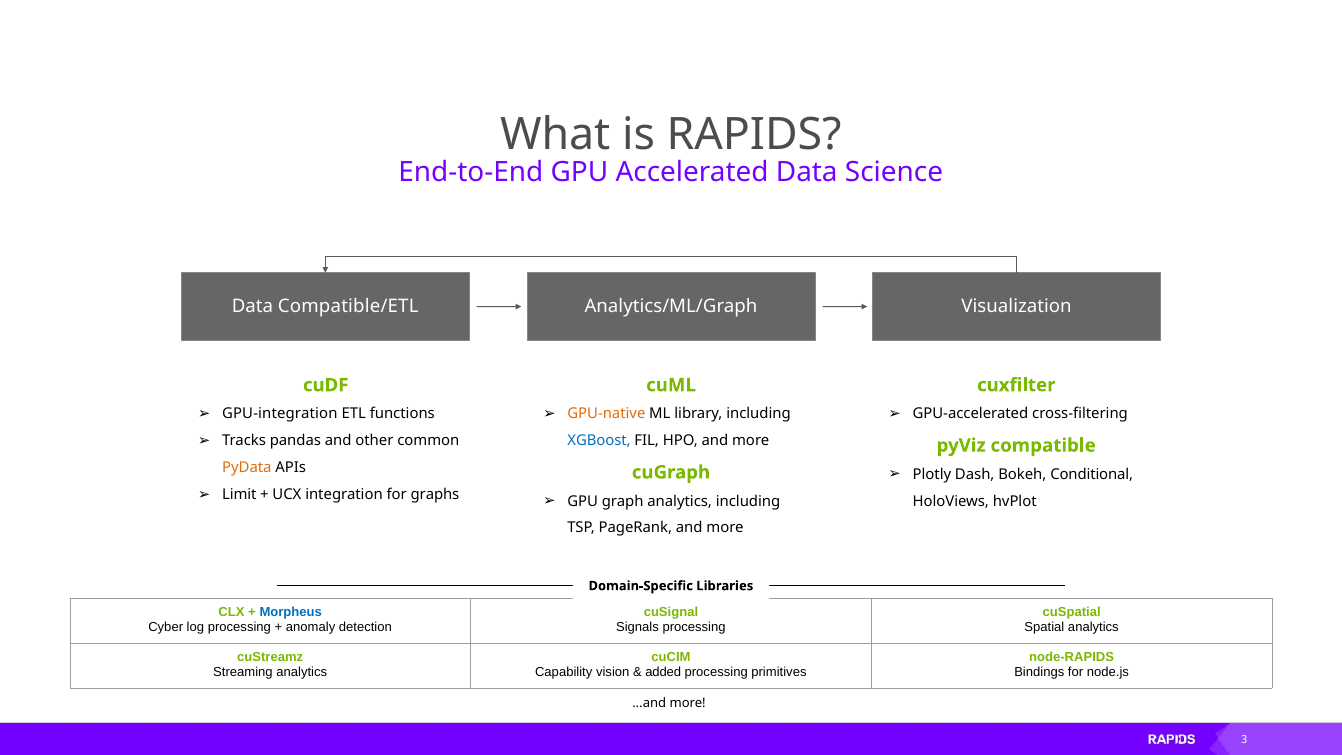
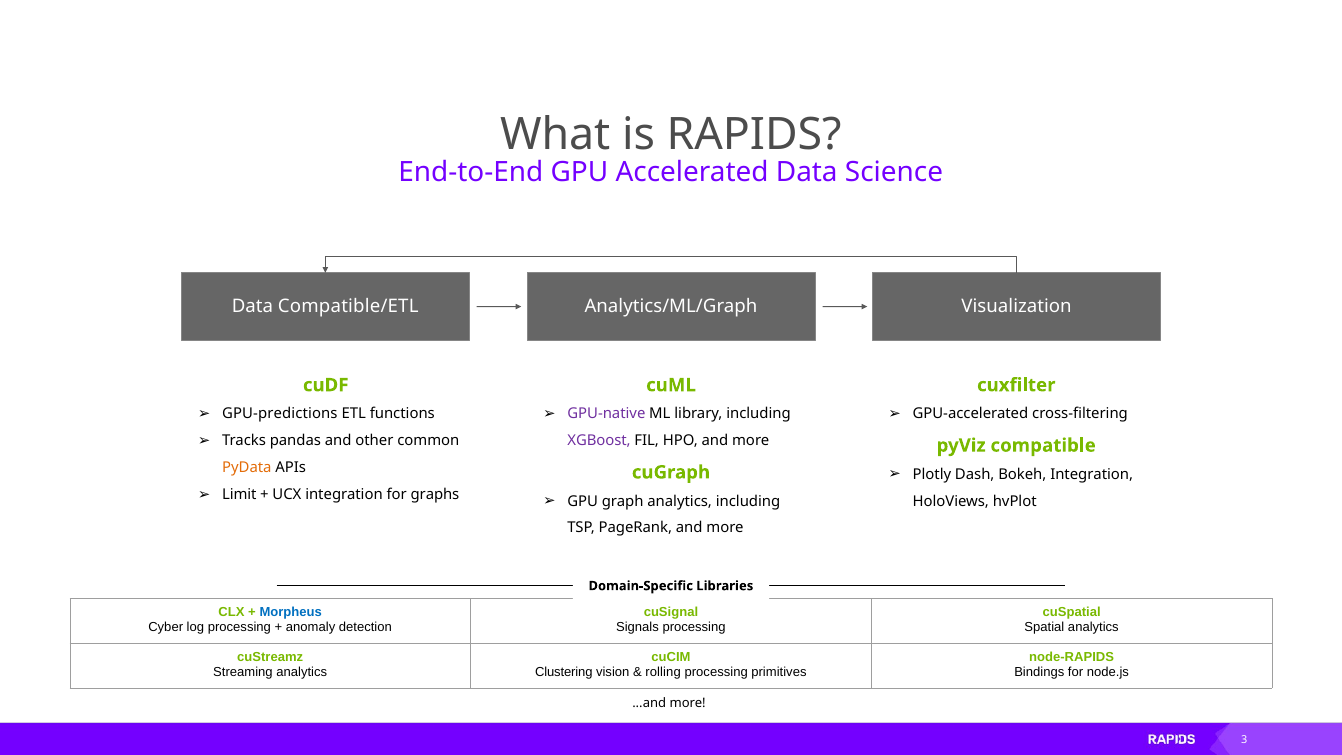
GPU-integration: GPU-integration -> GPU-predictions
GPU-native colour: orange -> purple
XGBoost colour: blue -> purple
Bokeh Conditional: Conditional -> Integration
Capability: Capability -> Clustering
added: added -> rolling
